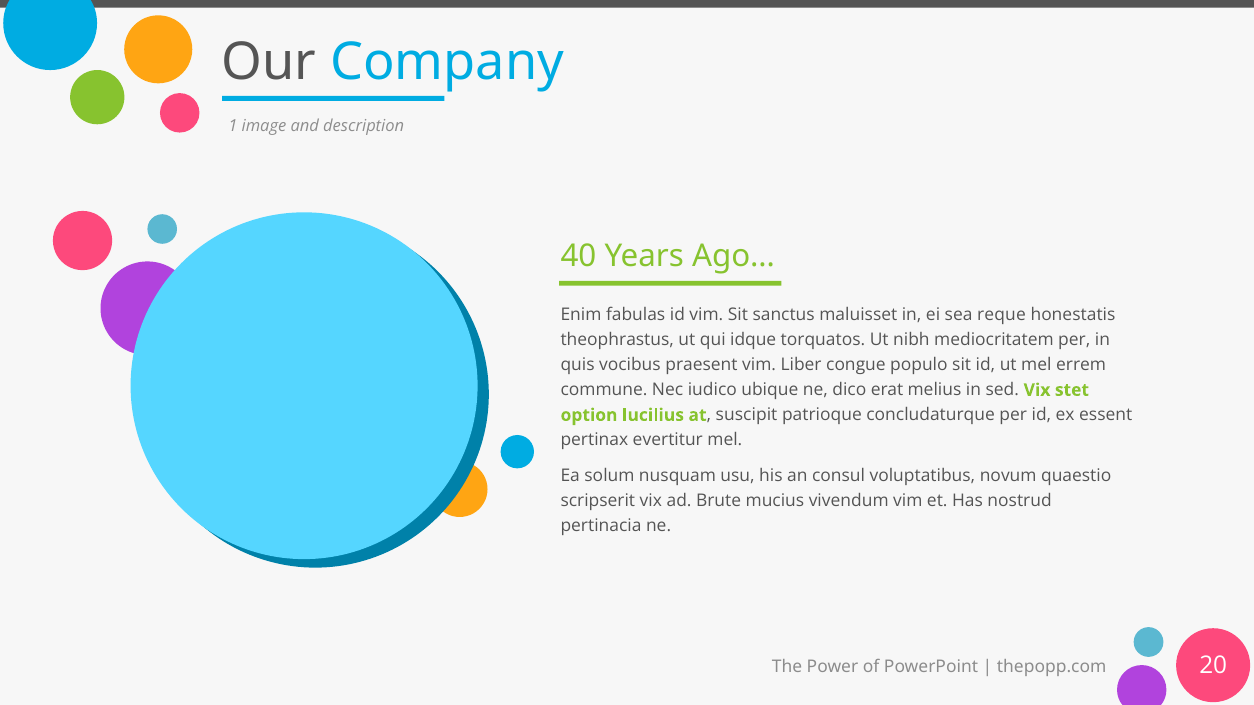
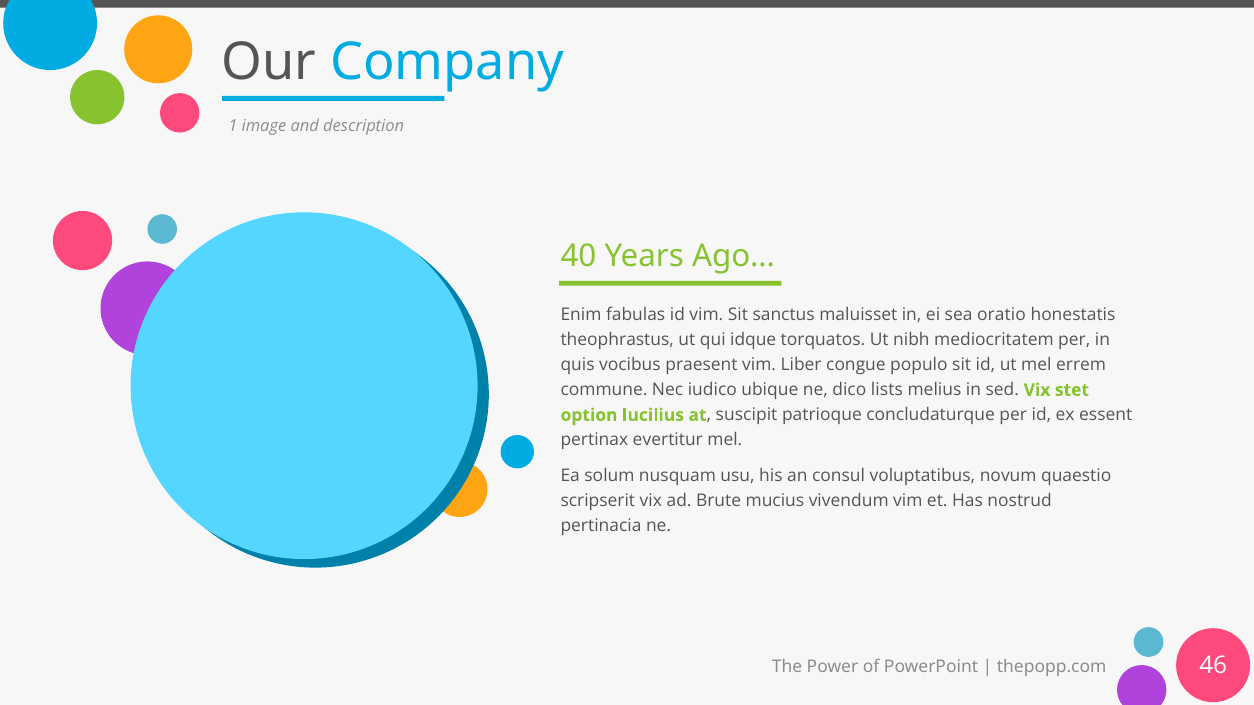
reque: reque -> oratio
erat: erat -> lists
20: 20 -> 46
